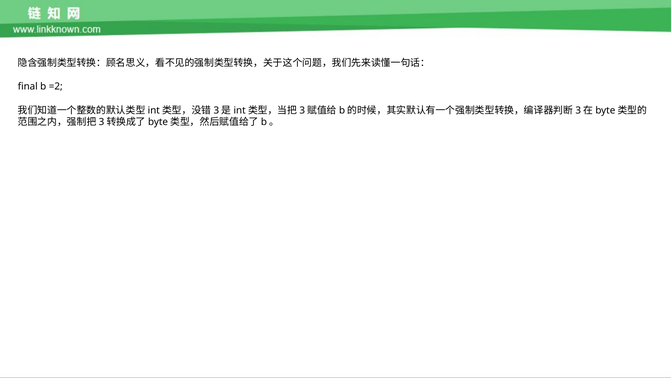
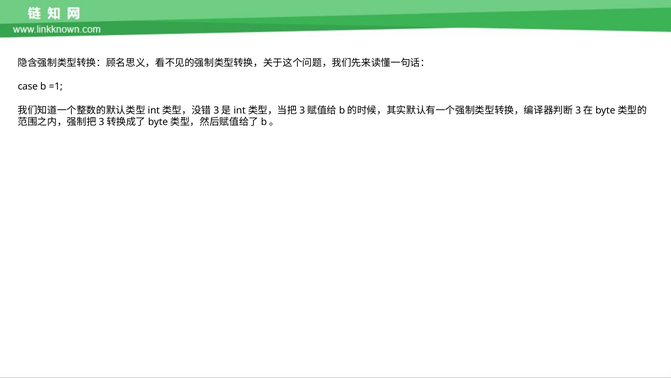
final: final -> case
=2: =2 -> =1
